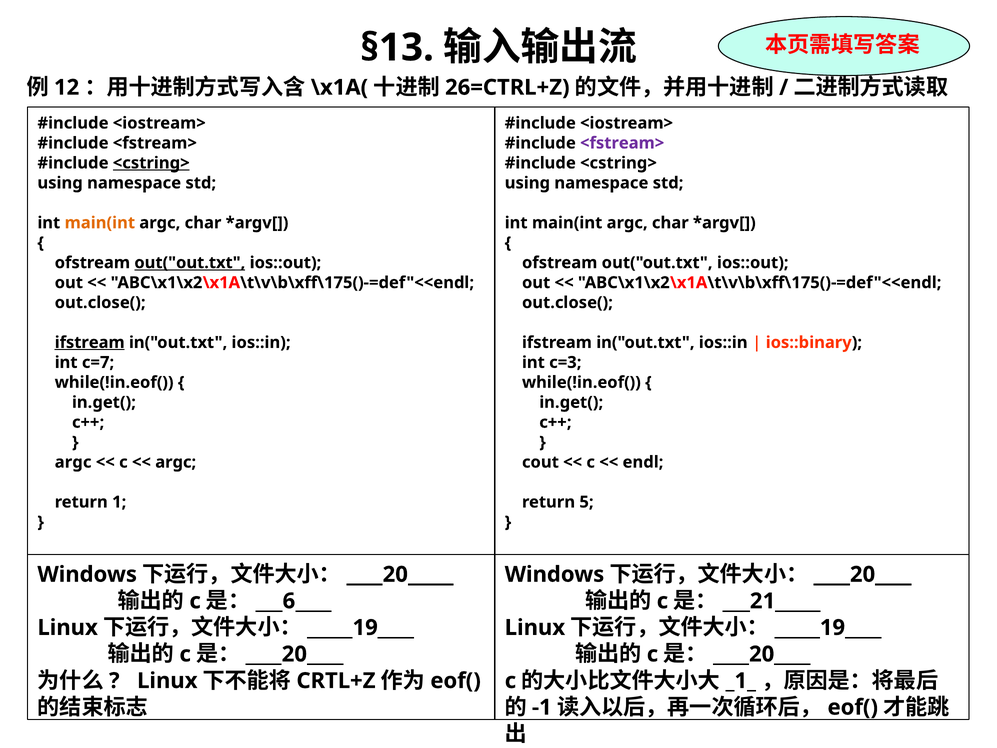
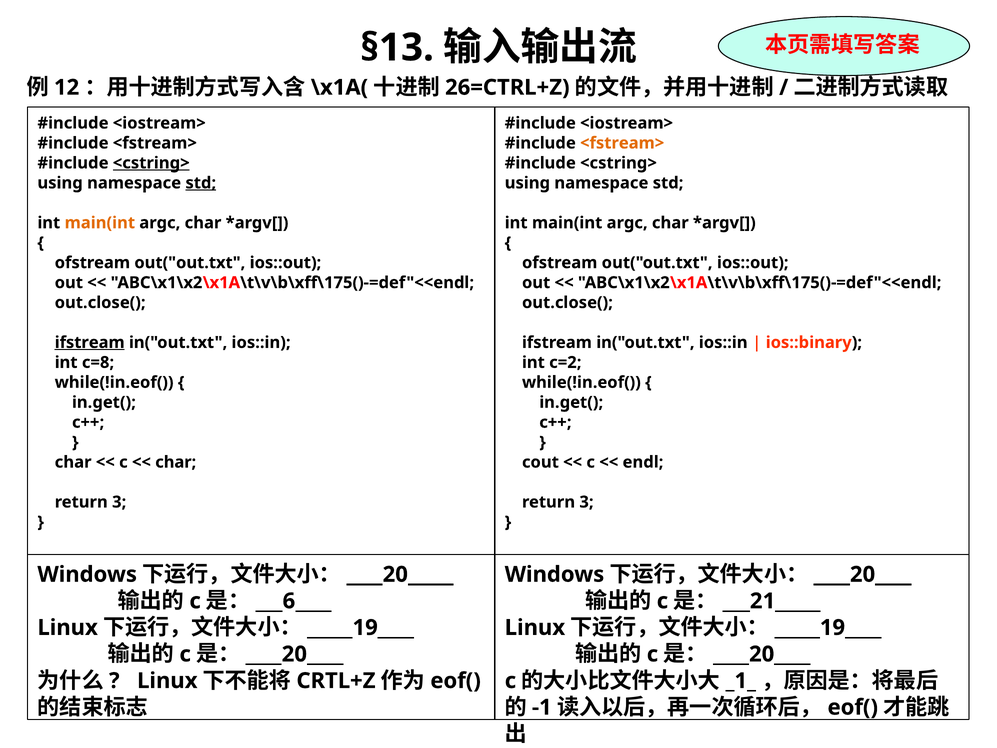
<fstream> at (622, 143) colour: purple -> orange
std at (201, 183) underline: none -> present
out("out.txt at (190, 263) underline: present -> none
c=7: c=7 -> c=8
c=3: c=3 -> c=2
argc at (73, 462): argc -> char
argc at (176, 462): argc -> char
1 at (119, 502): 1 -> 3
5 at (587, 502): 5 -> 3
